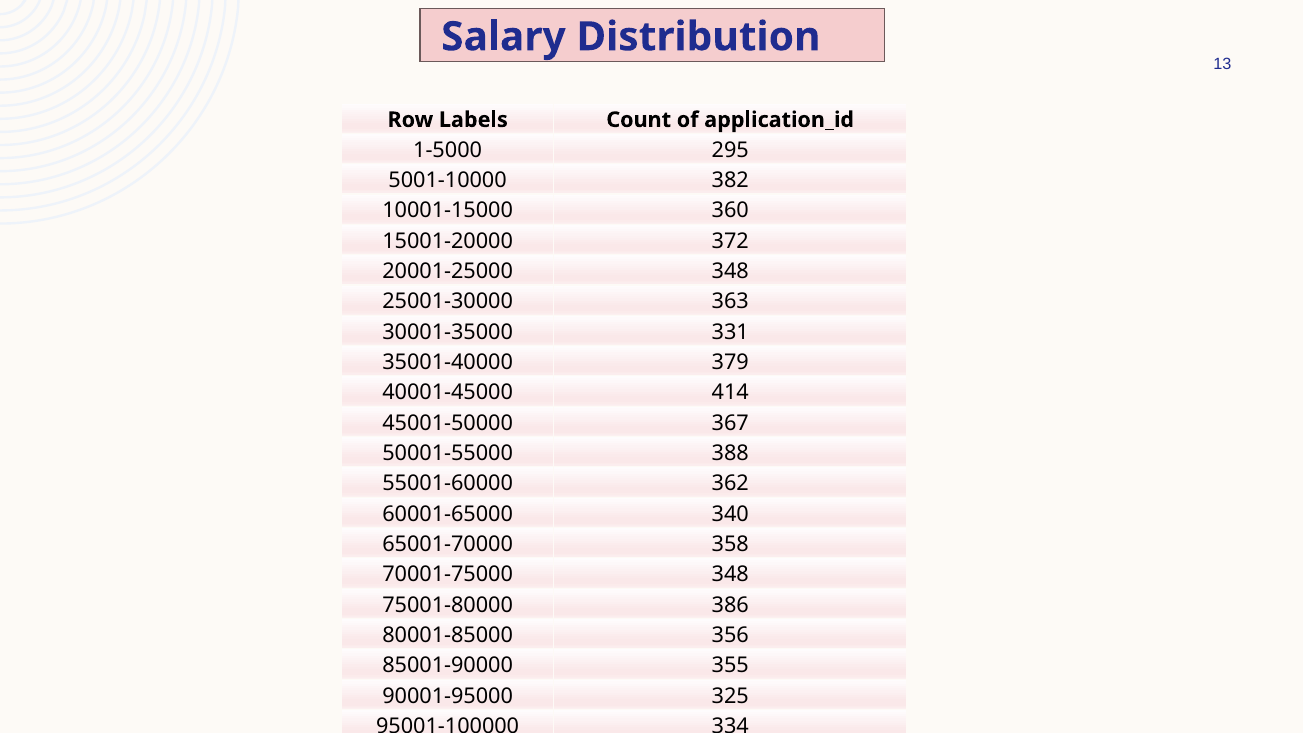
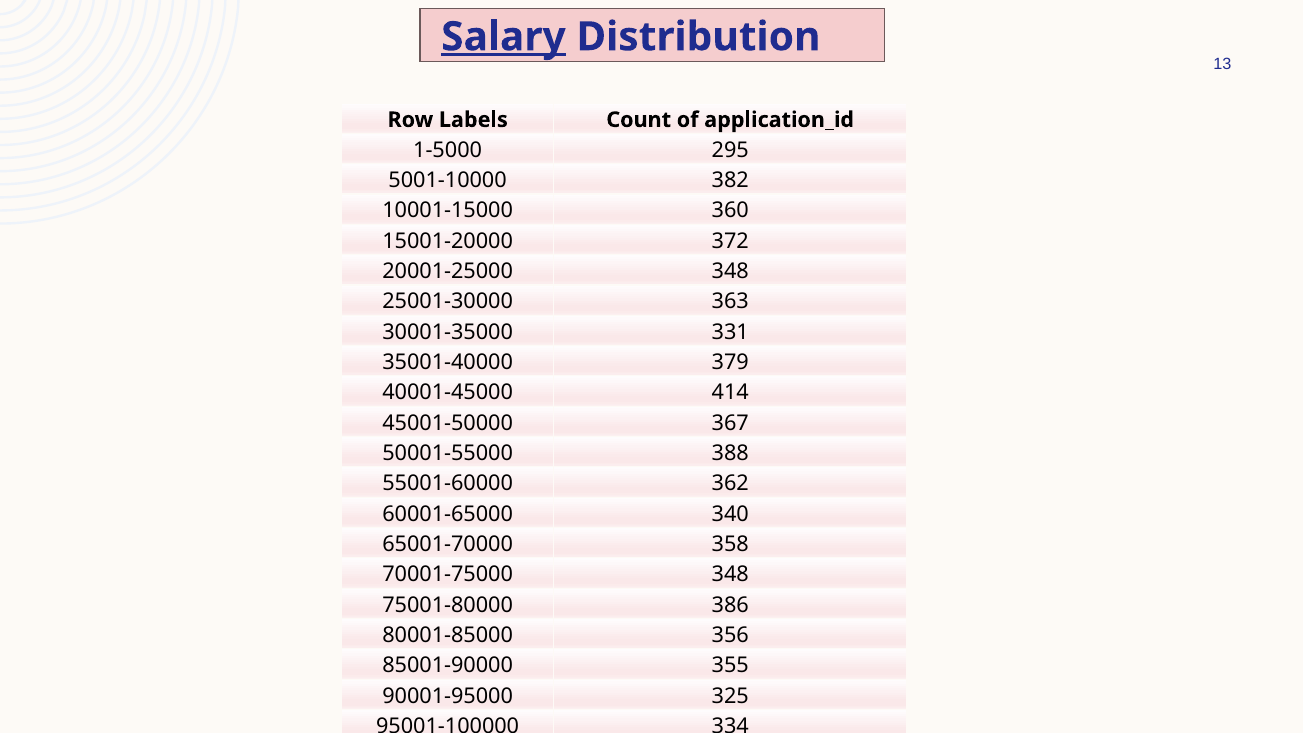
Salary underline: none -> present
